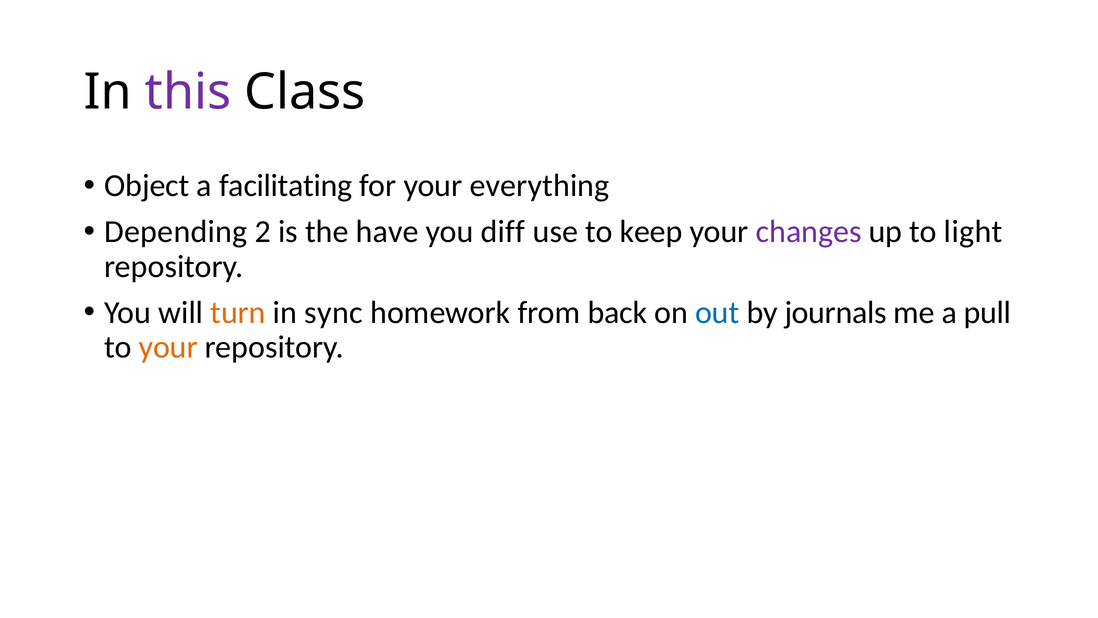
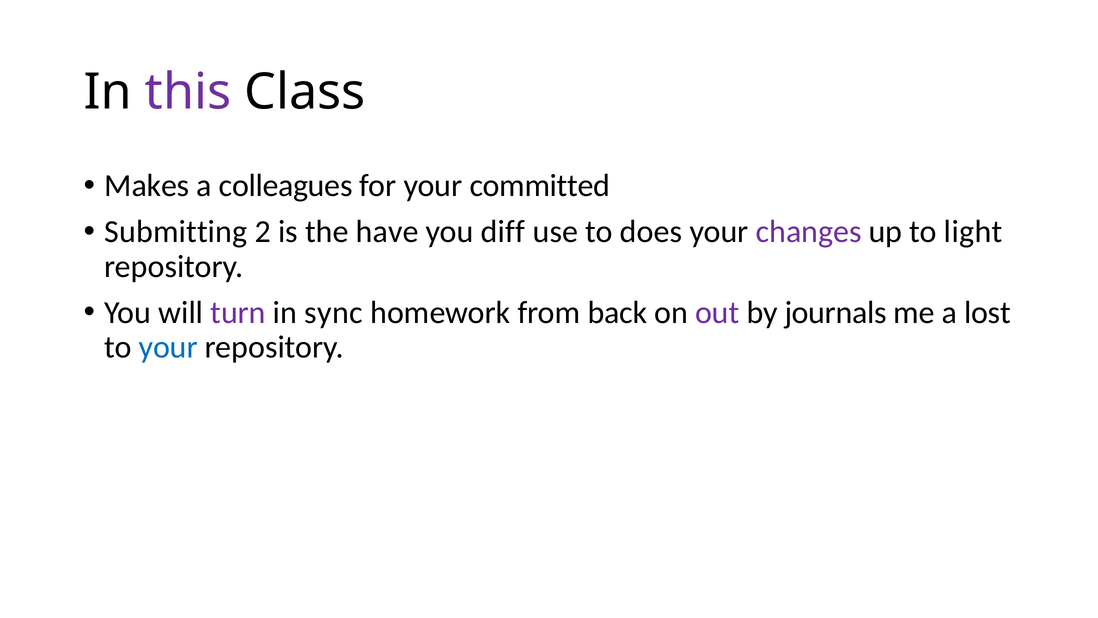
Object: Object -> Makes
facilitating: facilitating -> colleagues
everything: everything -> committed
Depending: Depending -> Submitting
keep: keep -> does
turn colour: orange -> purple
out colour: blue -> purple
pull: pull -> lost
your at (168, 347) colour: orange -> blue
